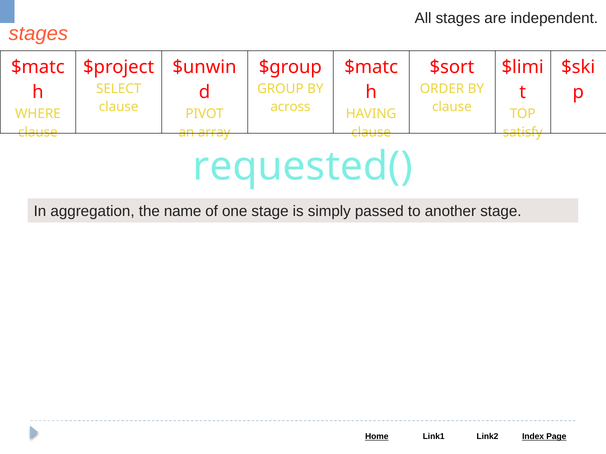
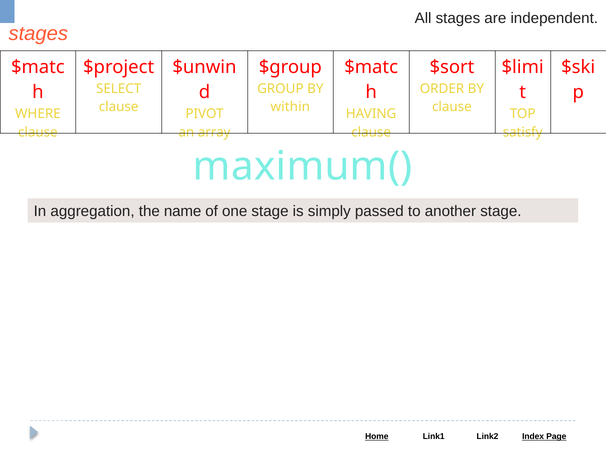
across: across -> within
requested(: requested( -> maximum(
